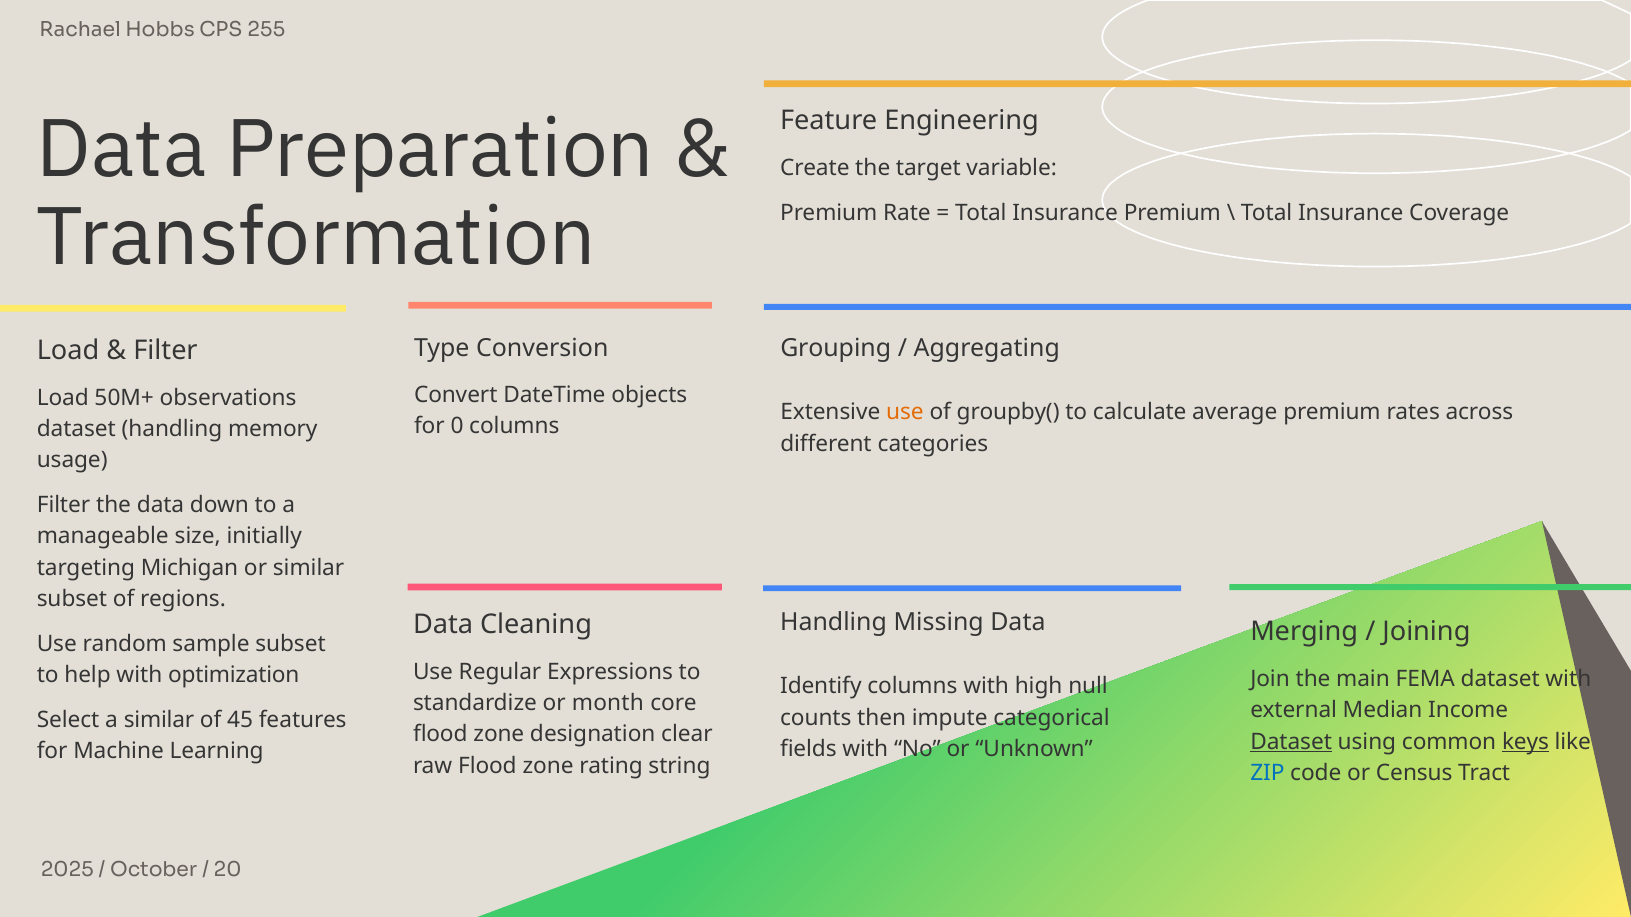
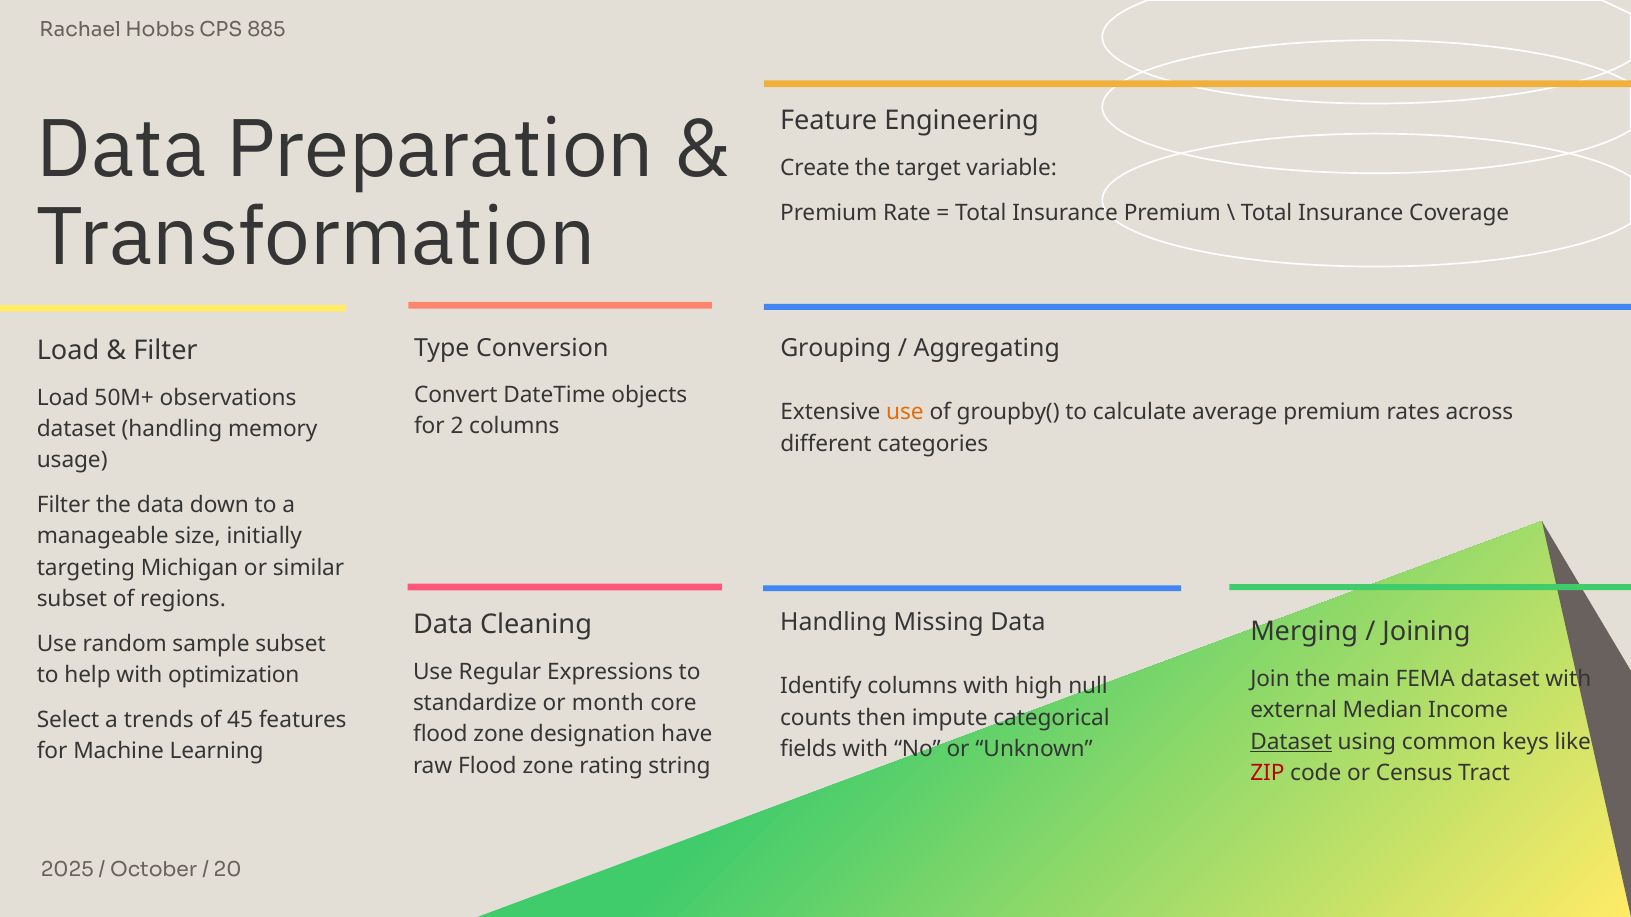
255: 255 -> 885
0: 0 -> 2
a similar: similar -> trends
clear: clear -> have
keys underline: present -> none
ZIP colour: blue -> red
